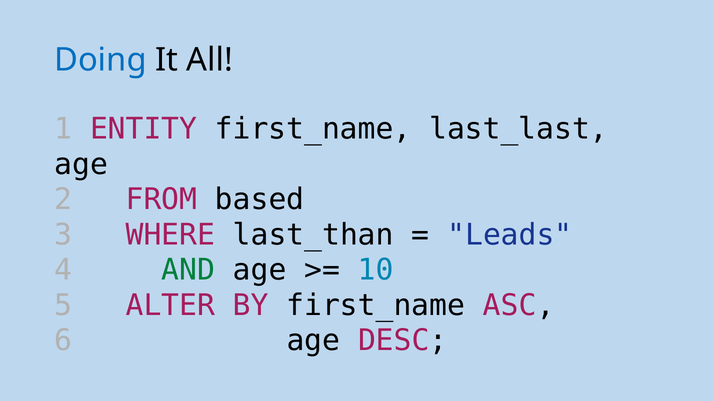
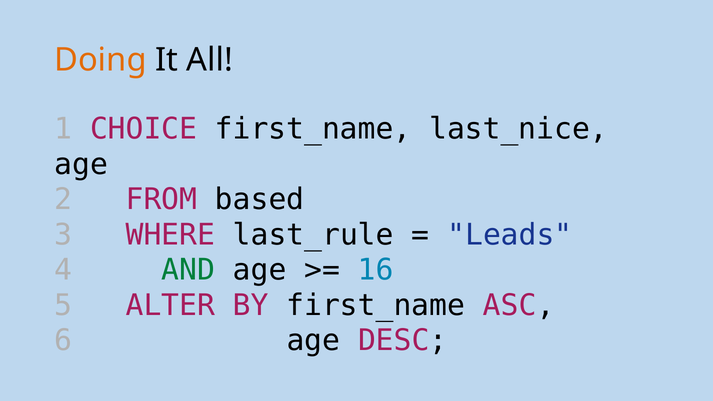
Doing colour: blue -> orange
ENTITY: ENTITY -> CHOICE
last_last: last_last -> last_nice
last_than: last_than -> last_rule
10: 10 -> 16
